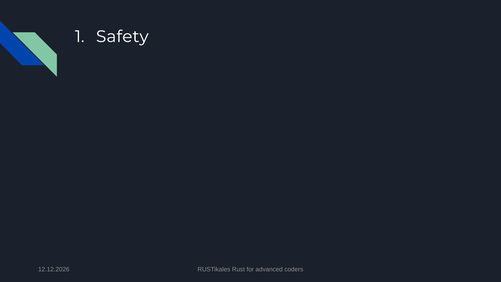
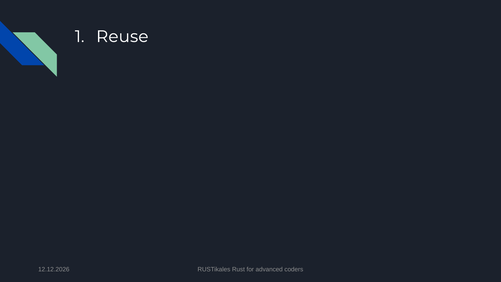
Safety: Safety -> Reuse
